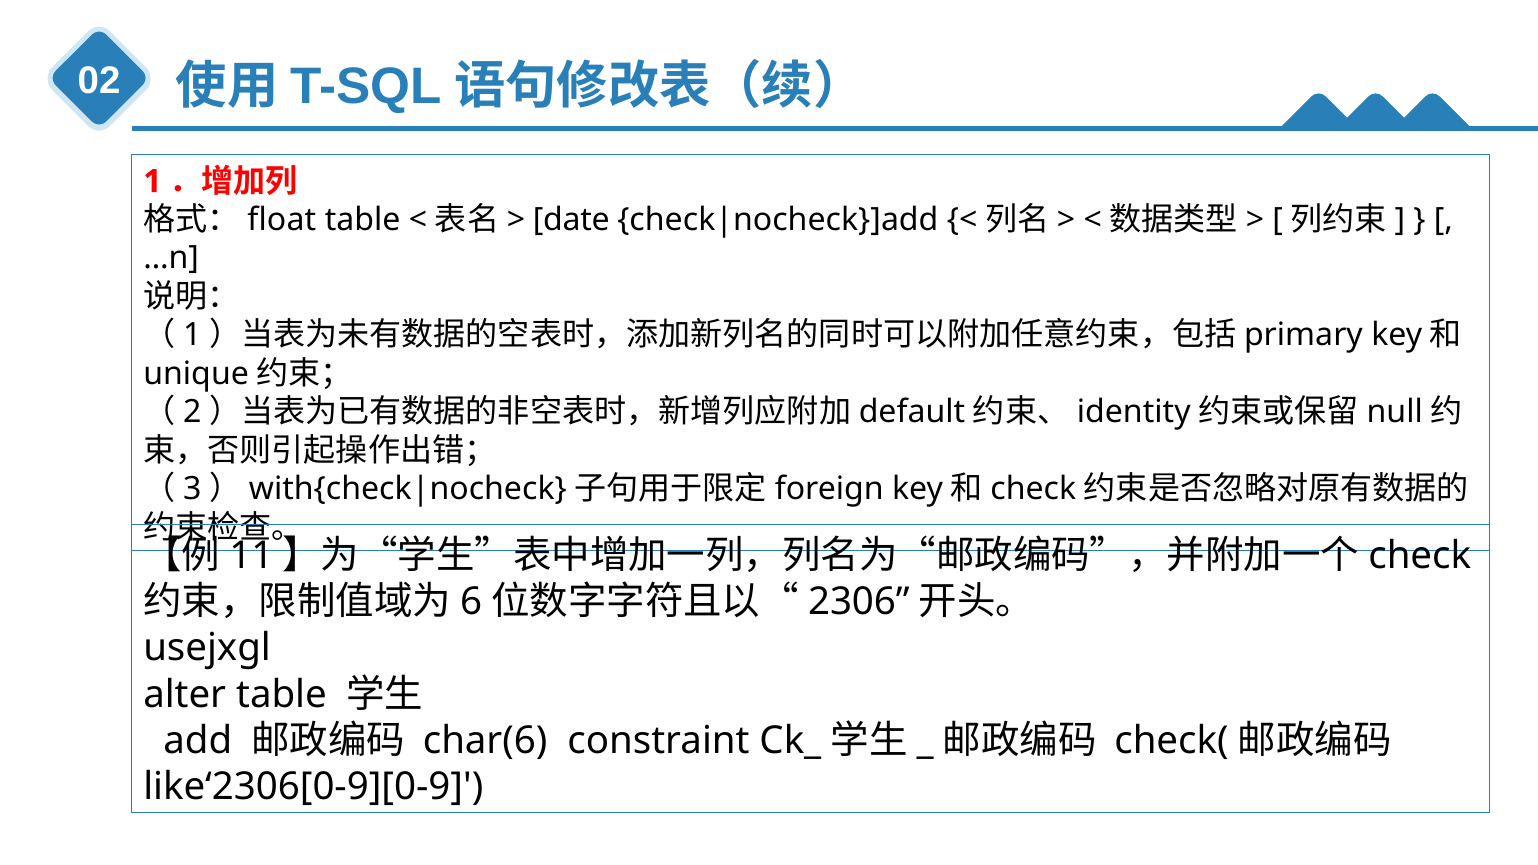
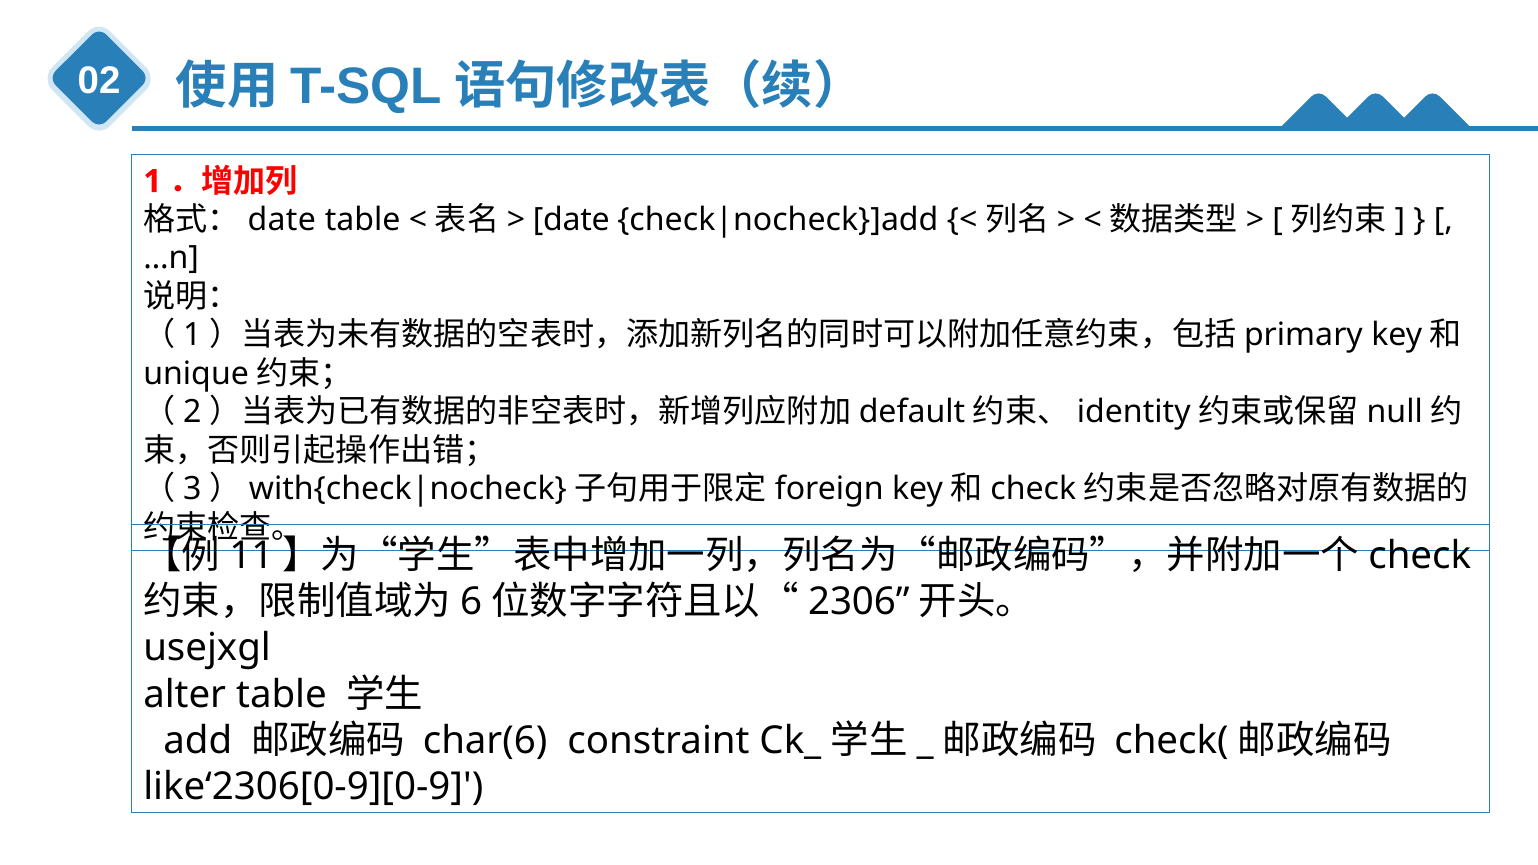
float at (282, 220): float -> date
